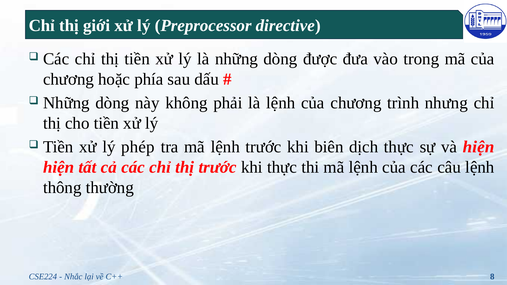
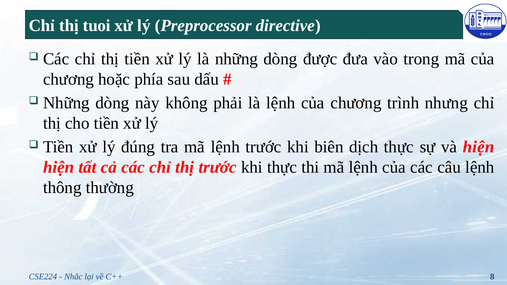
giới: giới -> tuoi
phép: phép -> đúng
